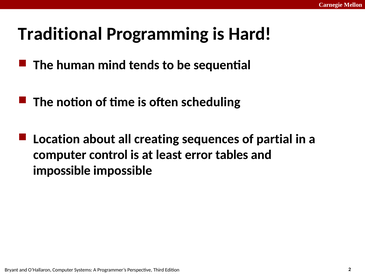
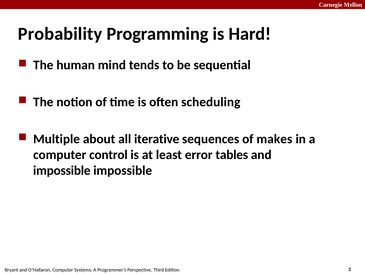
Traditional: Traditional -> Probability
Location: Location -> Multiple
creating: creating -> iterative
partial: partial -> makes
